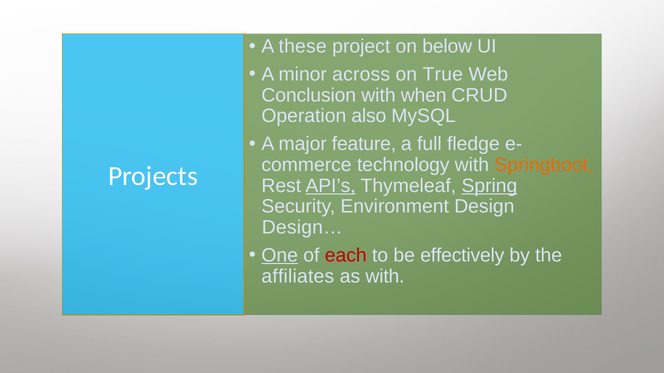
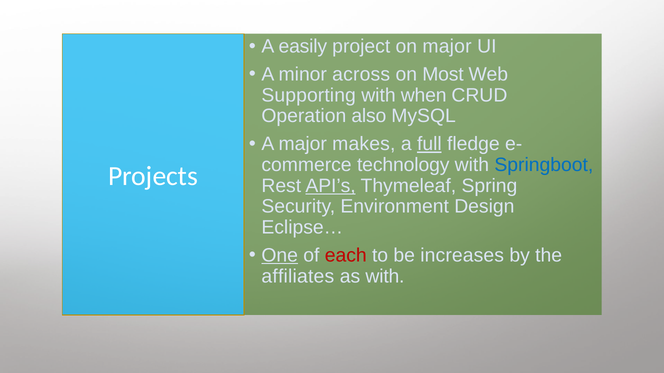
these: these -> easily
on below: below -> major
True: True -> Most
Conclusion: Conclusion -> Supporting
feature: feature -> makes
full underline: none -> present
Springboot colour: orange -> blue
Spring underline: present -> none
Design…: Design… -> Eclipse…
effectively: effectively -> increases
